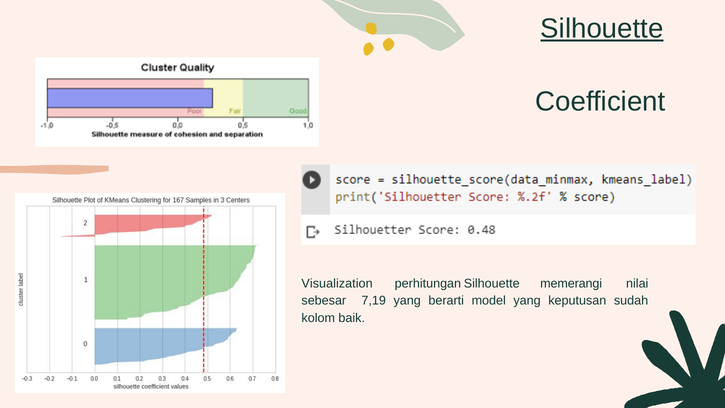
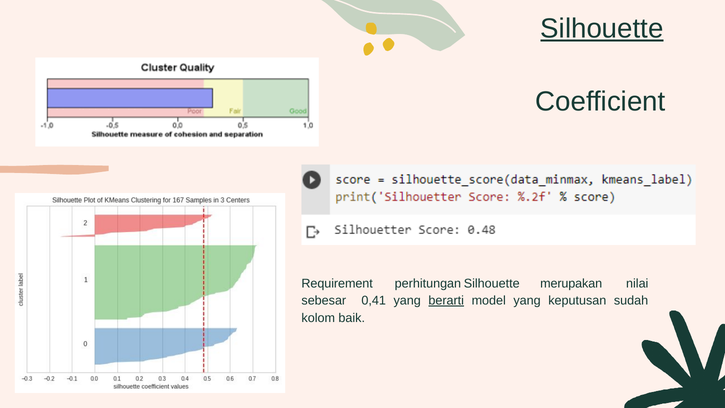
Visualization: Visualization -> Requirement
memerangi: memerangi -> merupakan
7,19: 7,19 -> 0,41
berarti underline: none -> present
